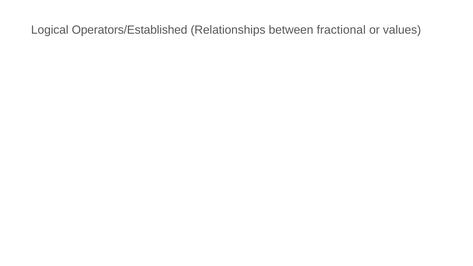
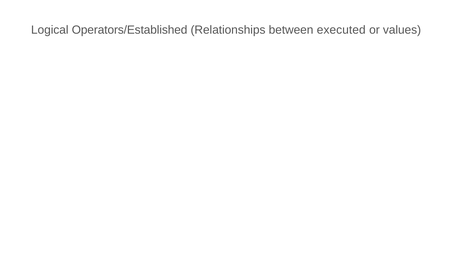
fractional: fractional -> executed
